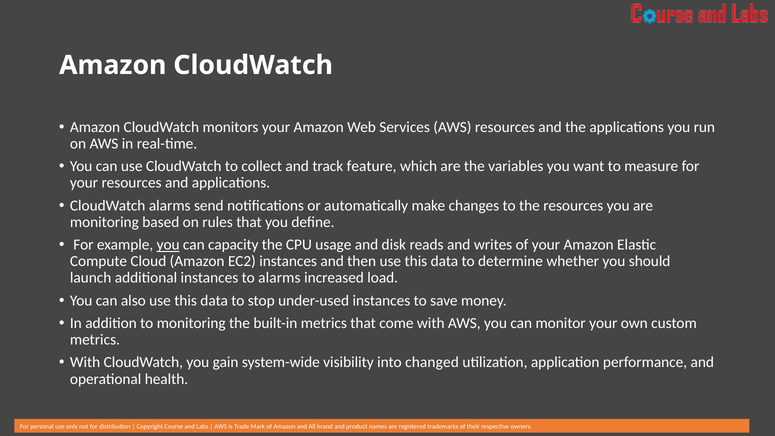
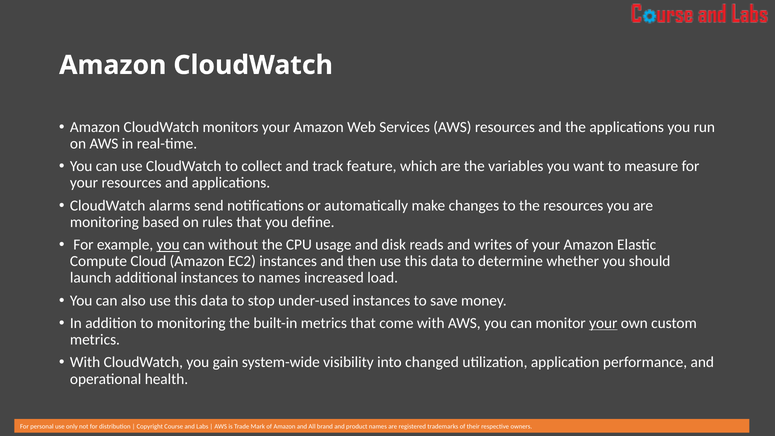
capacity: capacity -> without
to alarms: alarms -> names
your at (603, 323) underline: none -> present
